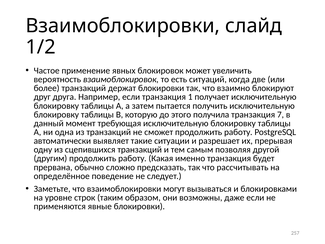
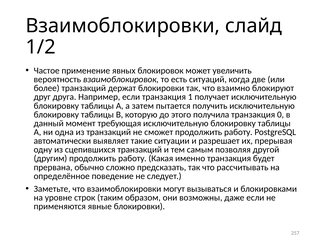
7: 7 -> 0
